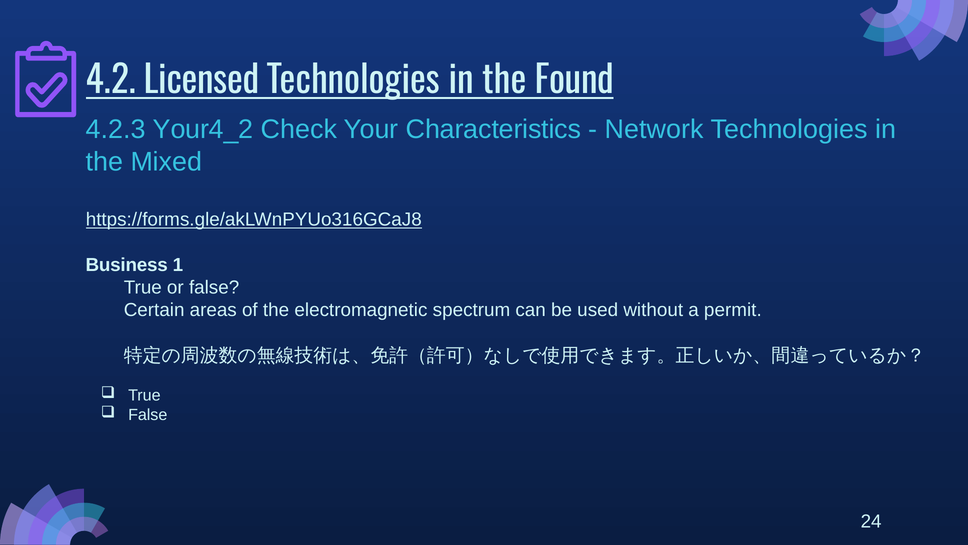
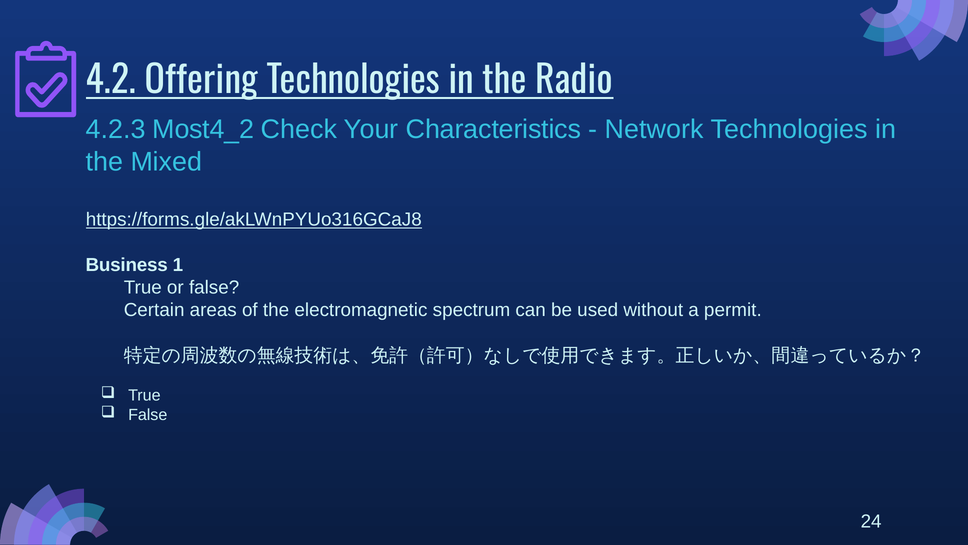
Licensed: Licensed -> Offering
Found: Found -> Radio
Your4_2: Your4_2 -> Most4_2
